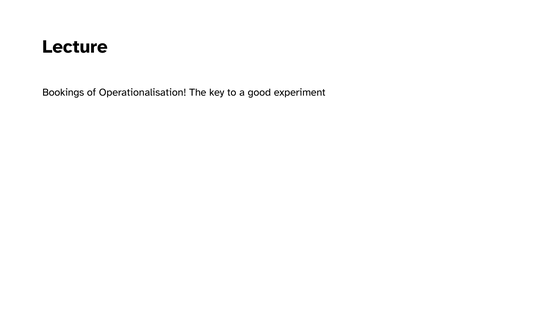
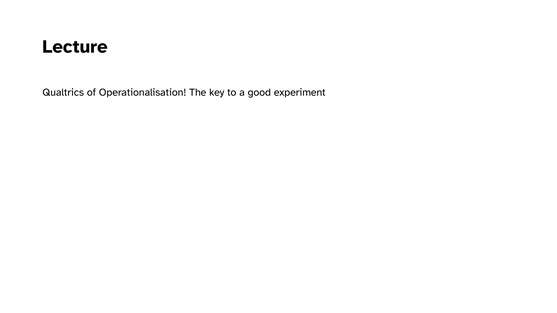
Bookings: Bookings -> Qualtrics
